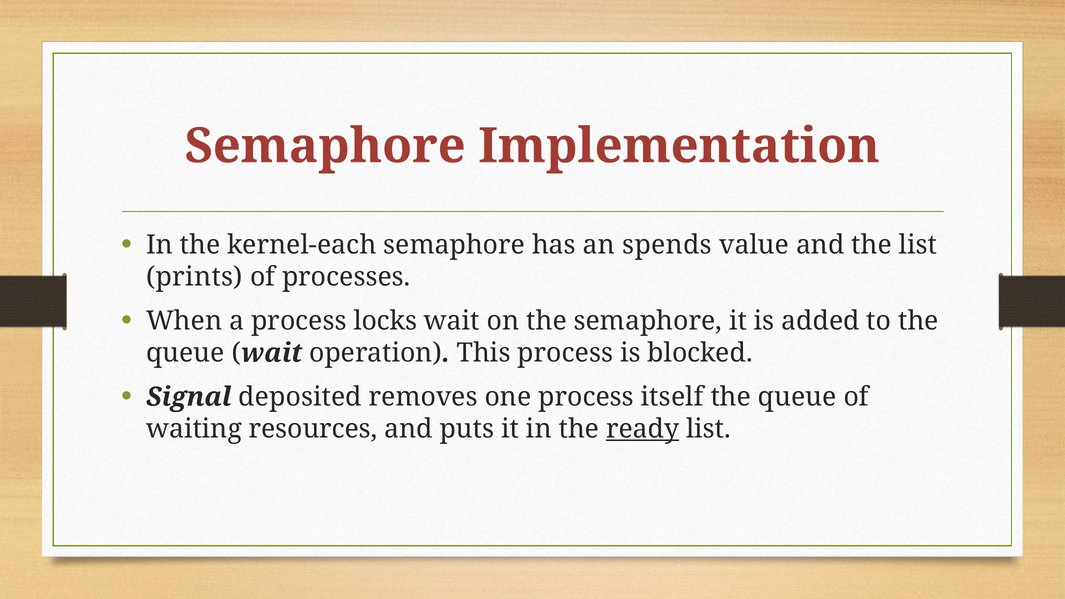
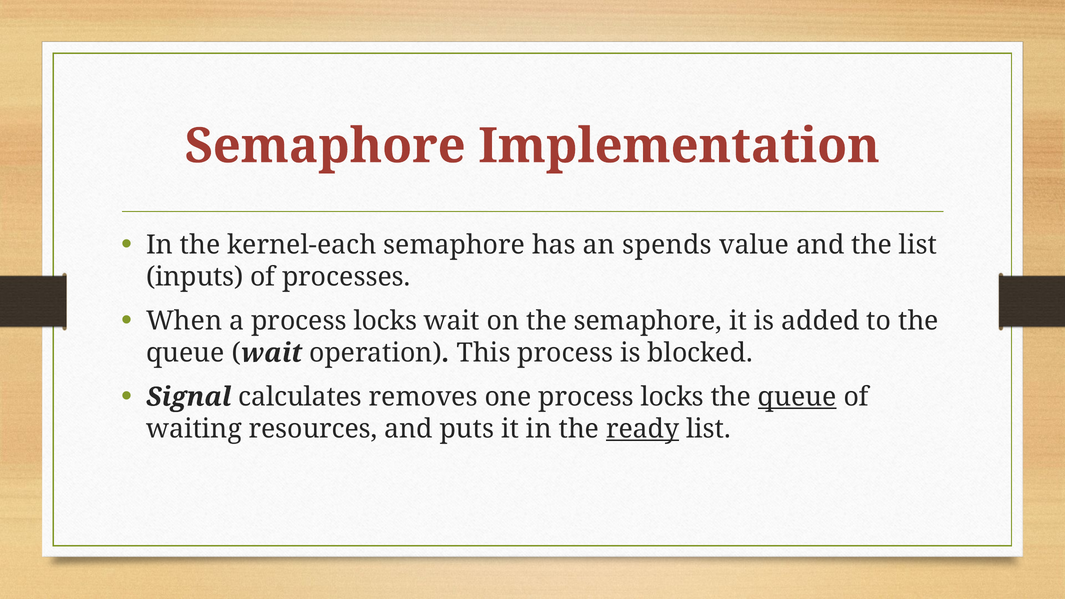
prints: prints -> inputs
deposited: deposited -> calculates
one process itself: itself -> locks
queue at (797, 397) underline: none -> present
